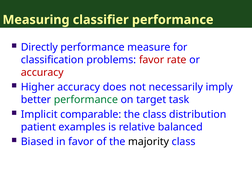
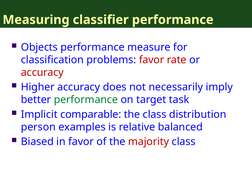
Directly: Directly -> Objects
patient: patient -> person
majority colour: black -> red
